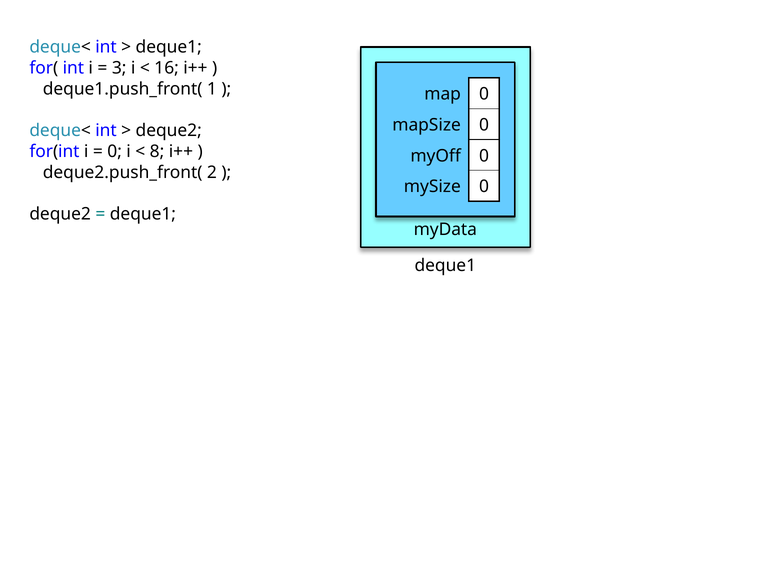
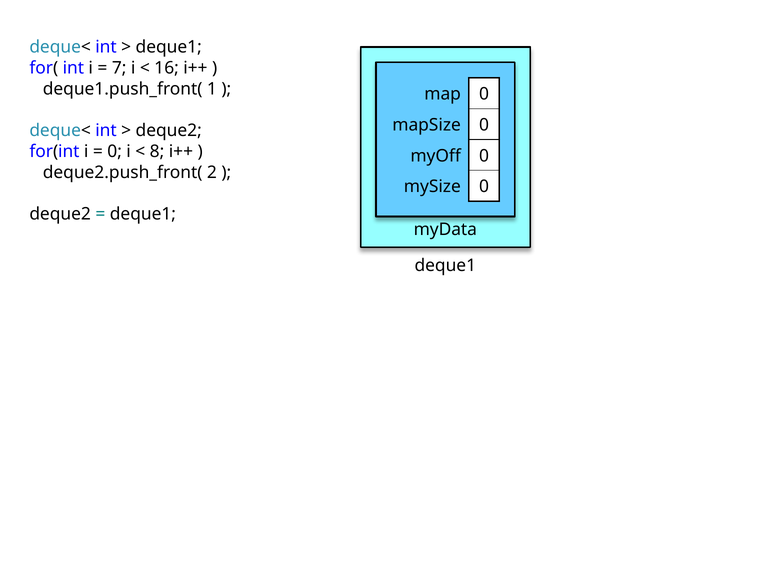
3: 3 -> 7
